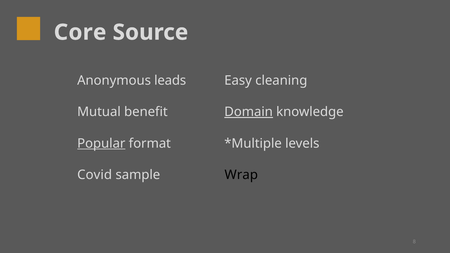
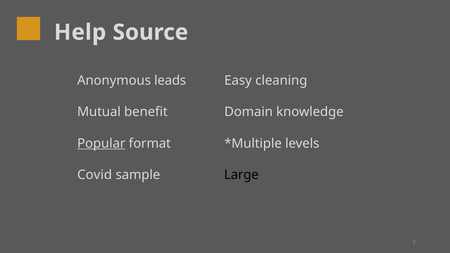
Core: Core -> Help
Domain underline: present -> none
Wrap: Wrap -> Large
